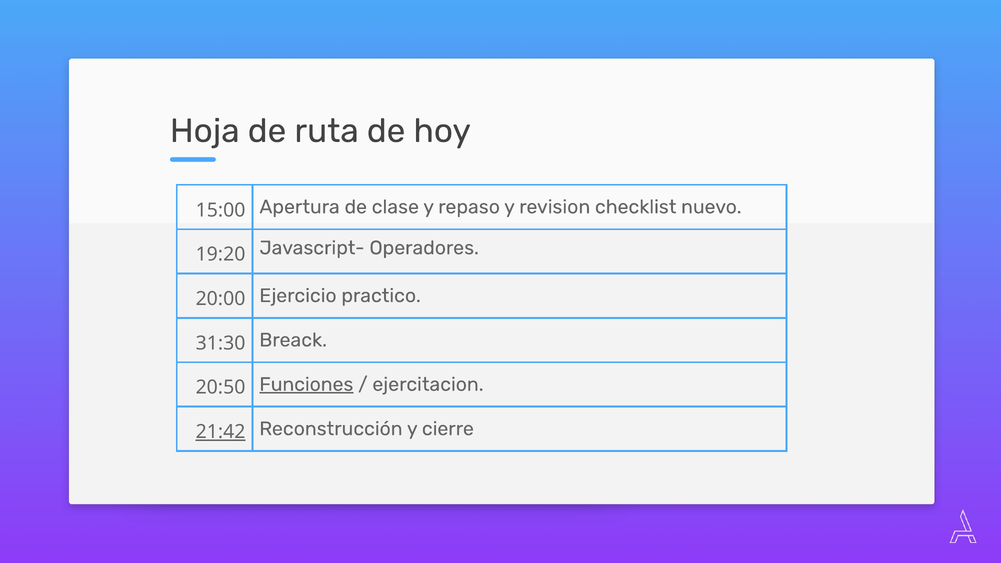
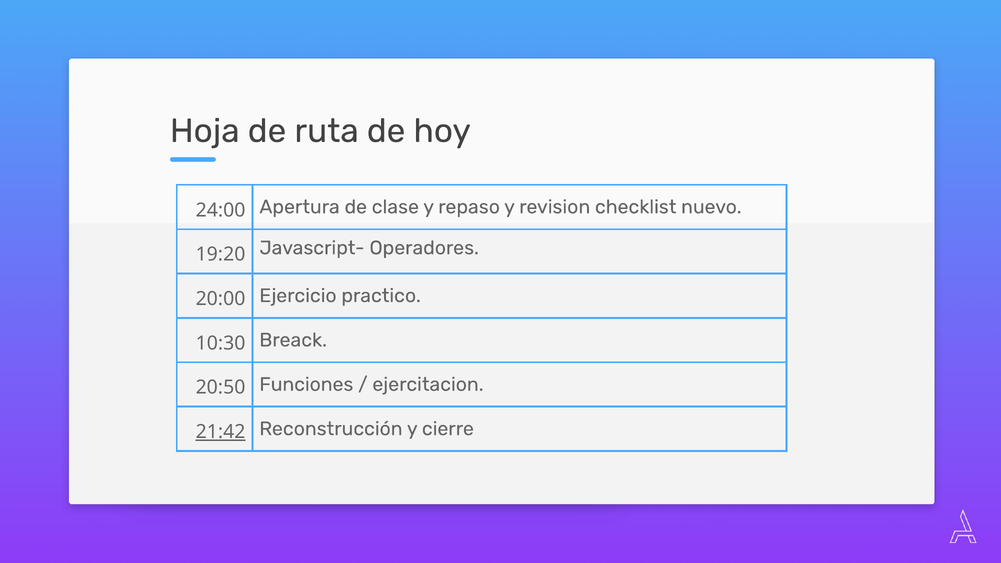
15:00: 15:00 -> 24:00
31:30: 31:30 -> 10:30
Funciones underline: present -> none
